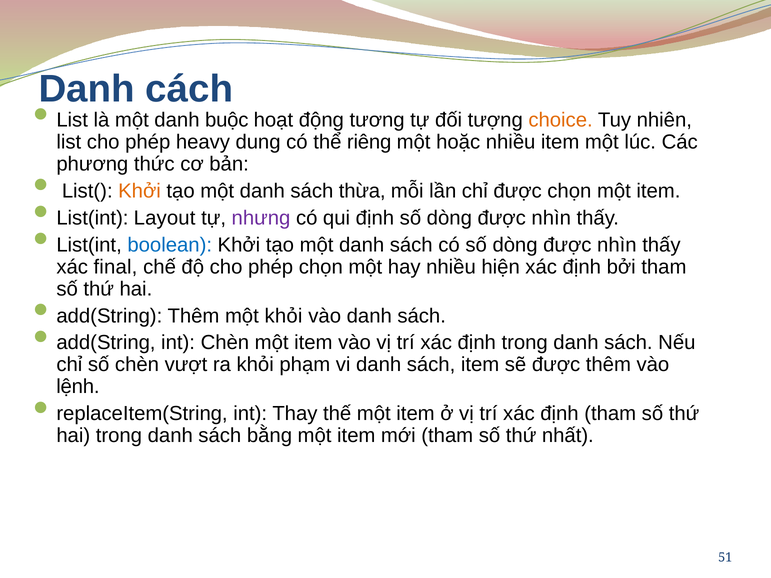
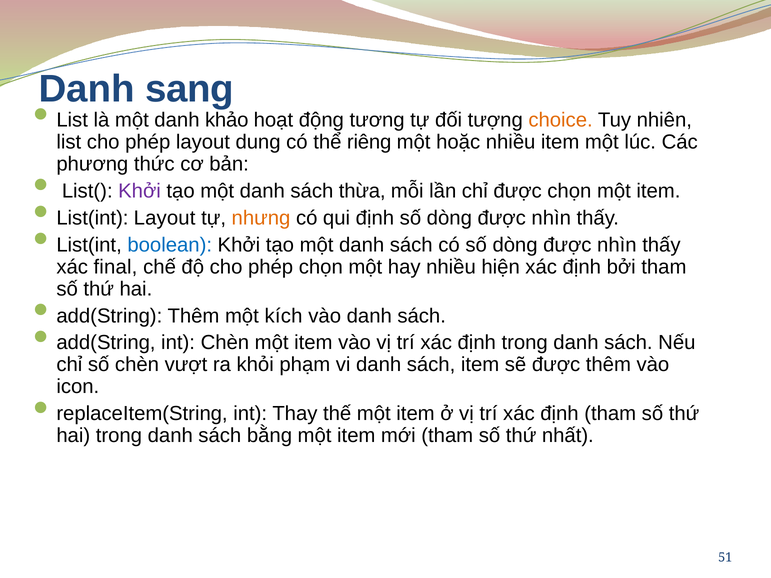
cách: cách -> sang
buộc: buộc -> khảo
phép heavy: heavy -> layout
Khởi at (140, 191) colour: orange -> purple
nhưng colour: purple -> orange
một khỏi: khỏi -> kích
lệnh: lệnh -> icon
